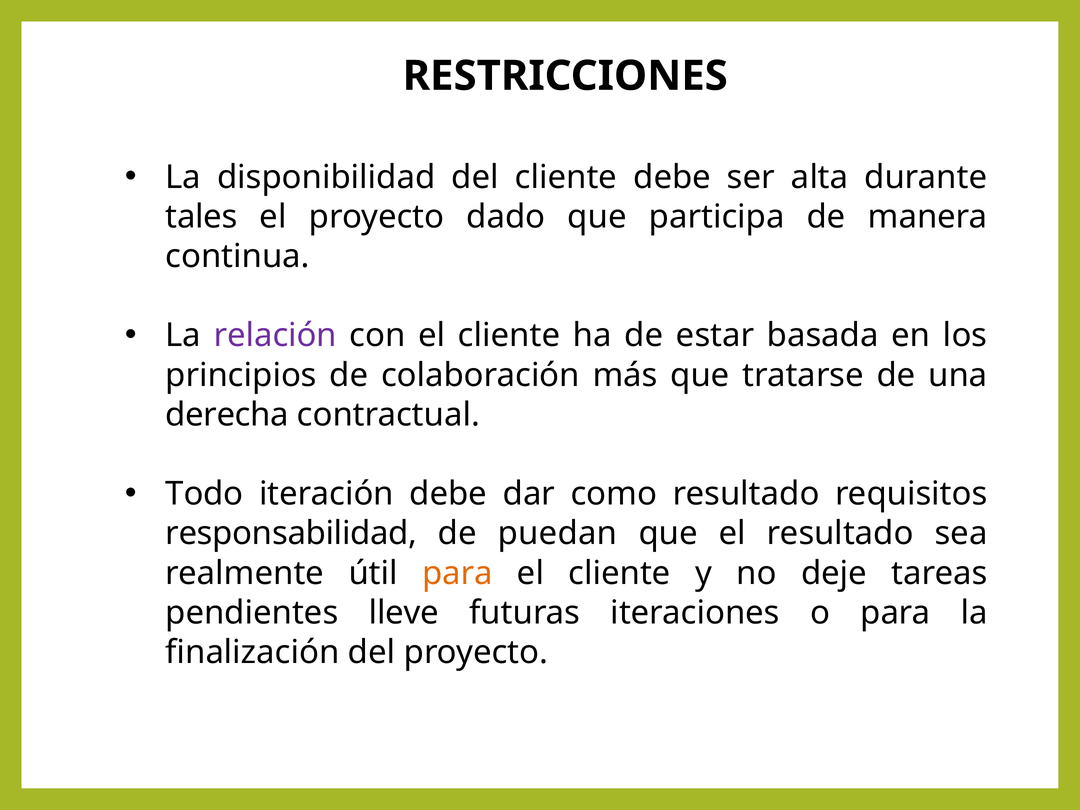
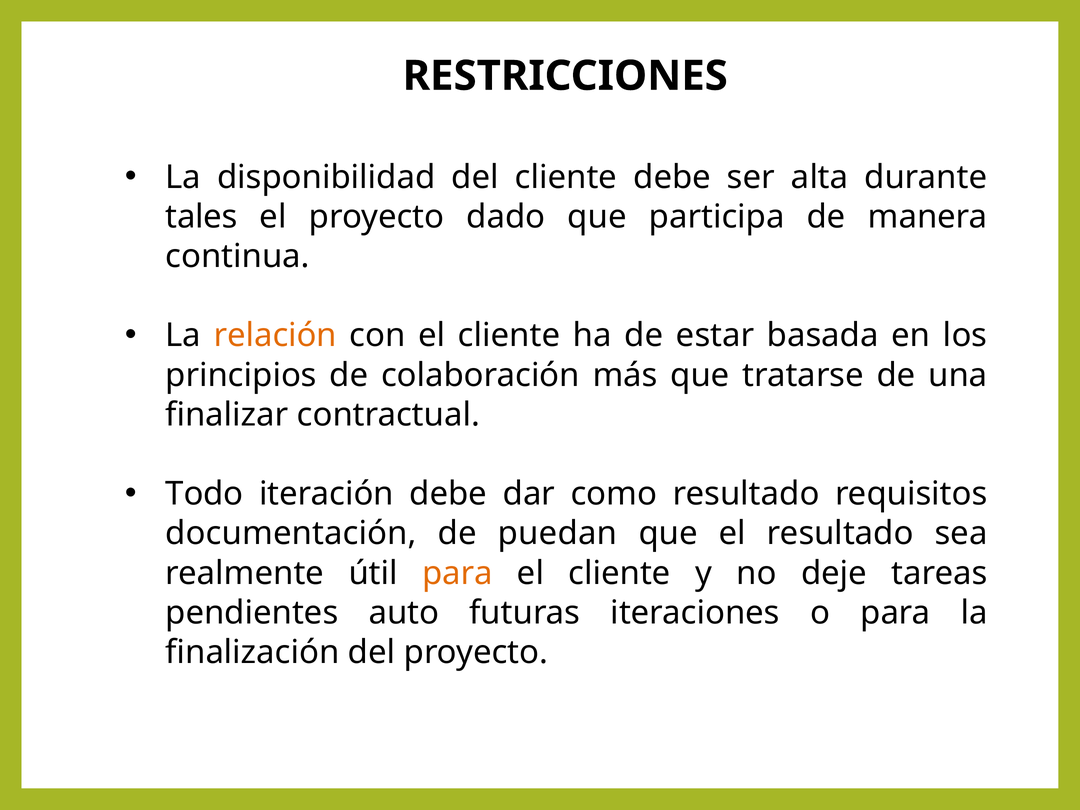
relación colour: purple -> orange
derecha: derecha -> finalizar
responsabilidad: responsabilidad -> documentación
lleve: lleve -> auto
